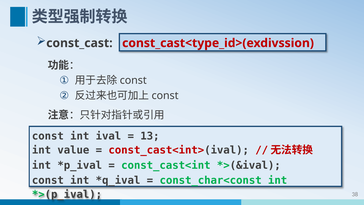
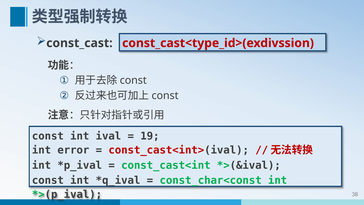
13: 13 -> 19
value: value -> error
